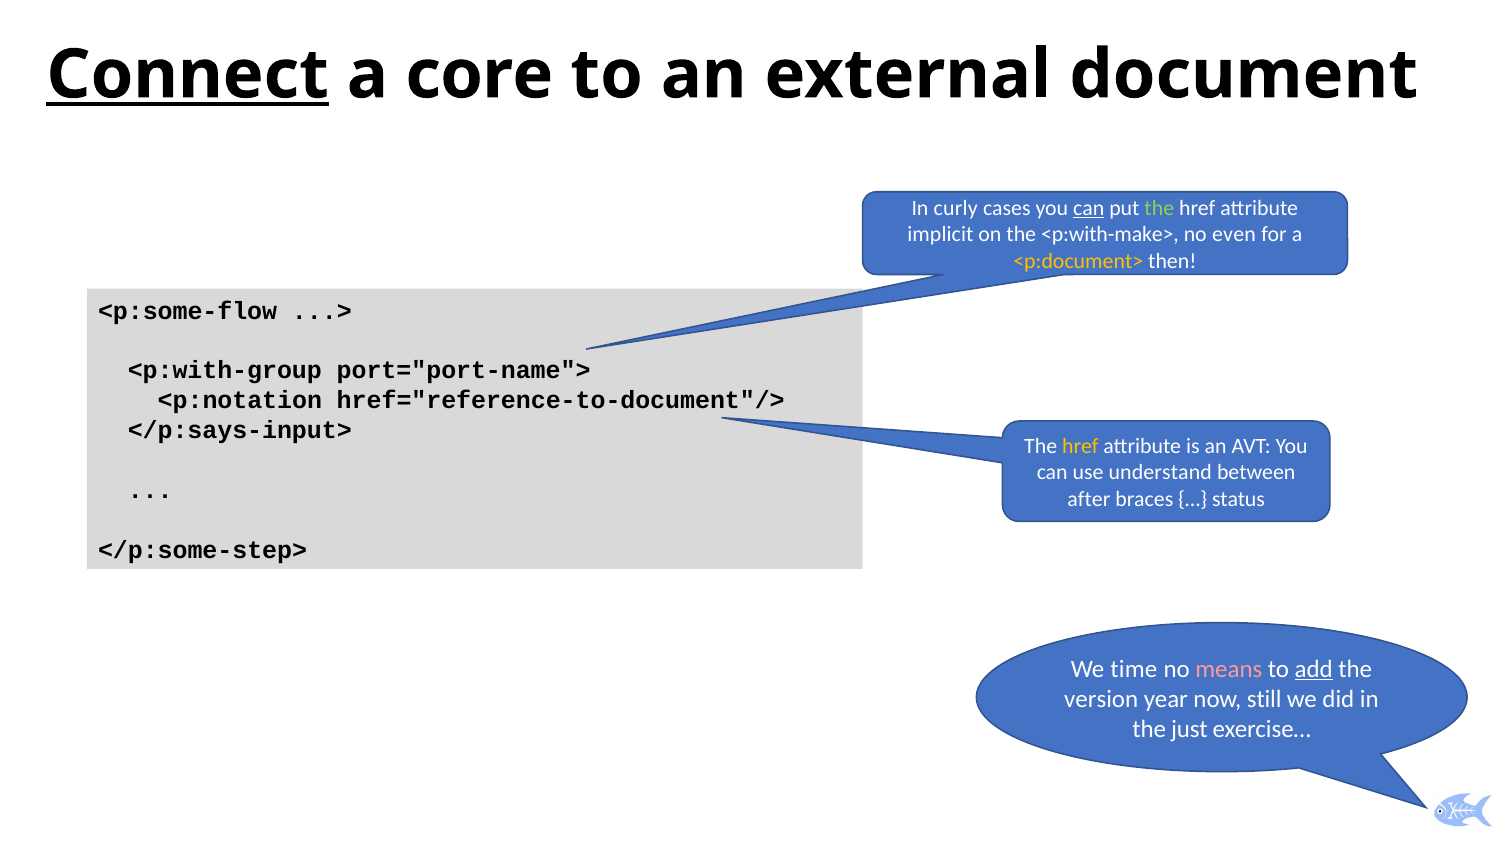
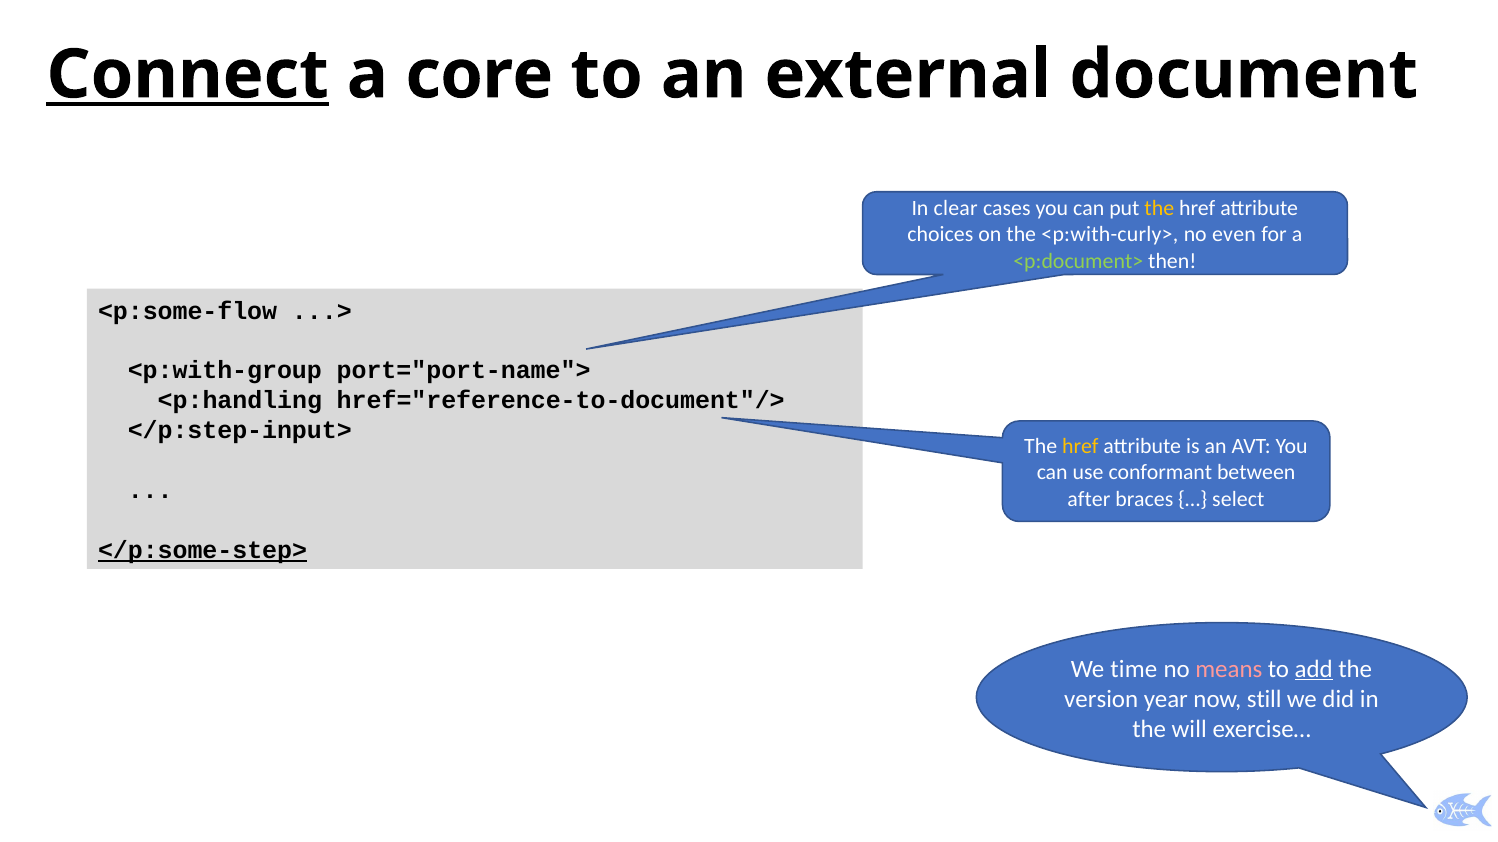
curly: curly -> clear
can at (1089, 209) underline: present -> none
the at (1159, 209) colour: light green -> yellow
implicit: implicit -> choices
<p:with-make>: <p:with-make> -> <p:with-curly>
<p:document> colour: yellow -> light green
<p:notation: <p:notation -> <p:handling
</p:says-input>: </p:says-input> -> </p:step-input>
understand: understand -> conformant
status: status -> select
</p:some-step> underline: none -> present
just: just -> will
